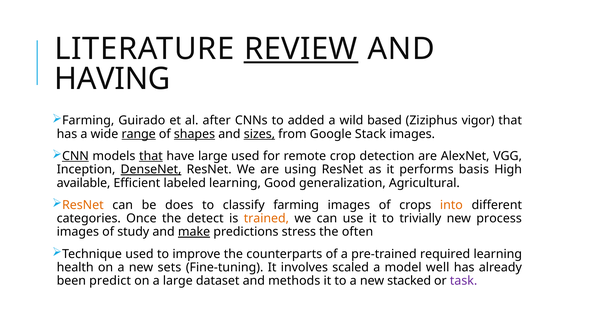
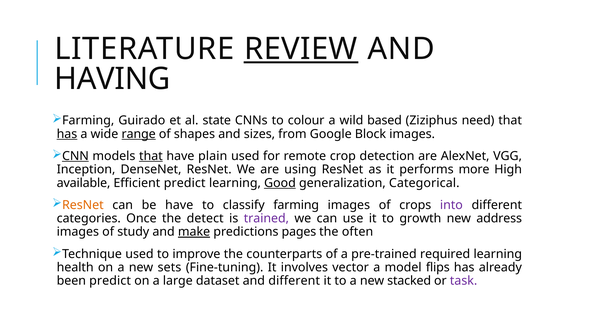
after: after -> state
added: added -> colour
vigor: vigor -> need
has at (67, 134) underline: none -> present
shapes underline: present -> none
sizes underline: present -> none
Stack: Stack -> Block
have large: large -> plain
DenseNet underline: present -> none
basis: basis -> more
Efficient labeled: labeled -> predict
Good underline: none -> present
Agricultural: Agricultural -> Categorical
be does: does -> have
into colour: orange -> purple
trained colour: orange -> purple
trivially: trivially -> growth
process: process -> address
stress: stress -> pages
scaled: scaled -> vector
well: well -> flips
and methods: methods -> different
